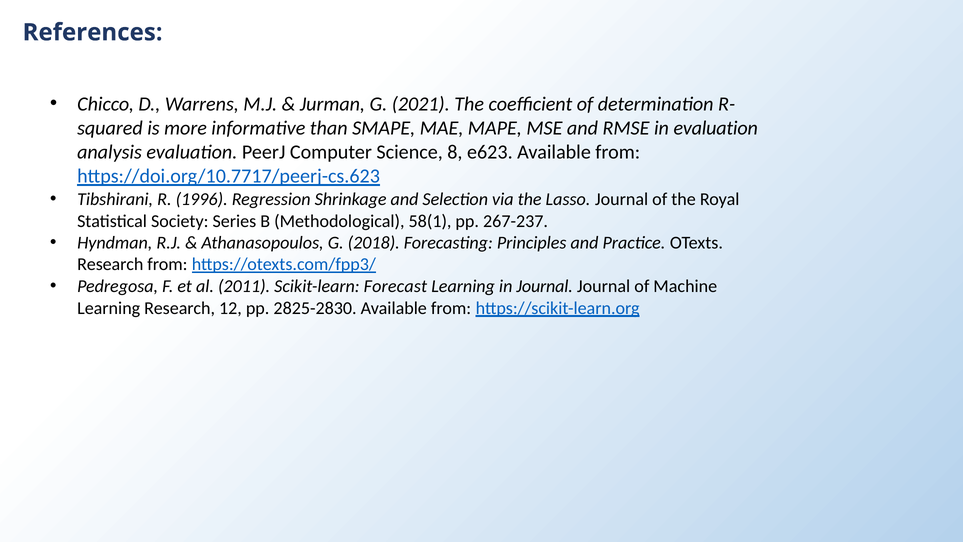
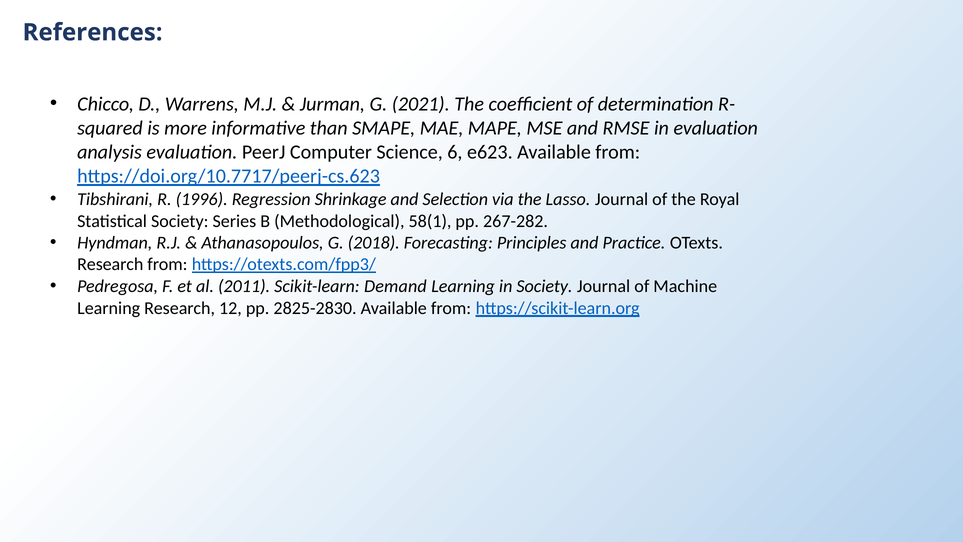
8: 8 -> 6
267-237: 267-237 -> 267-282
Forecast: Forecast -> Demand
in Journal: Journal -> Society
